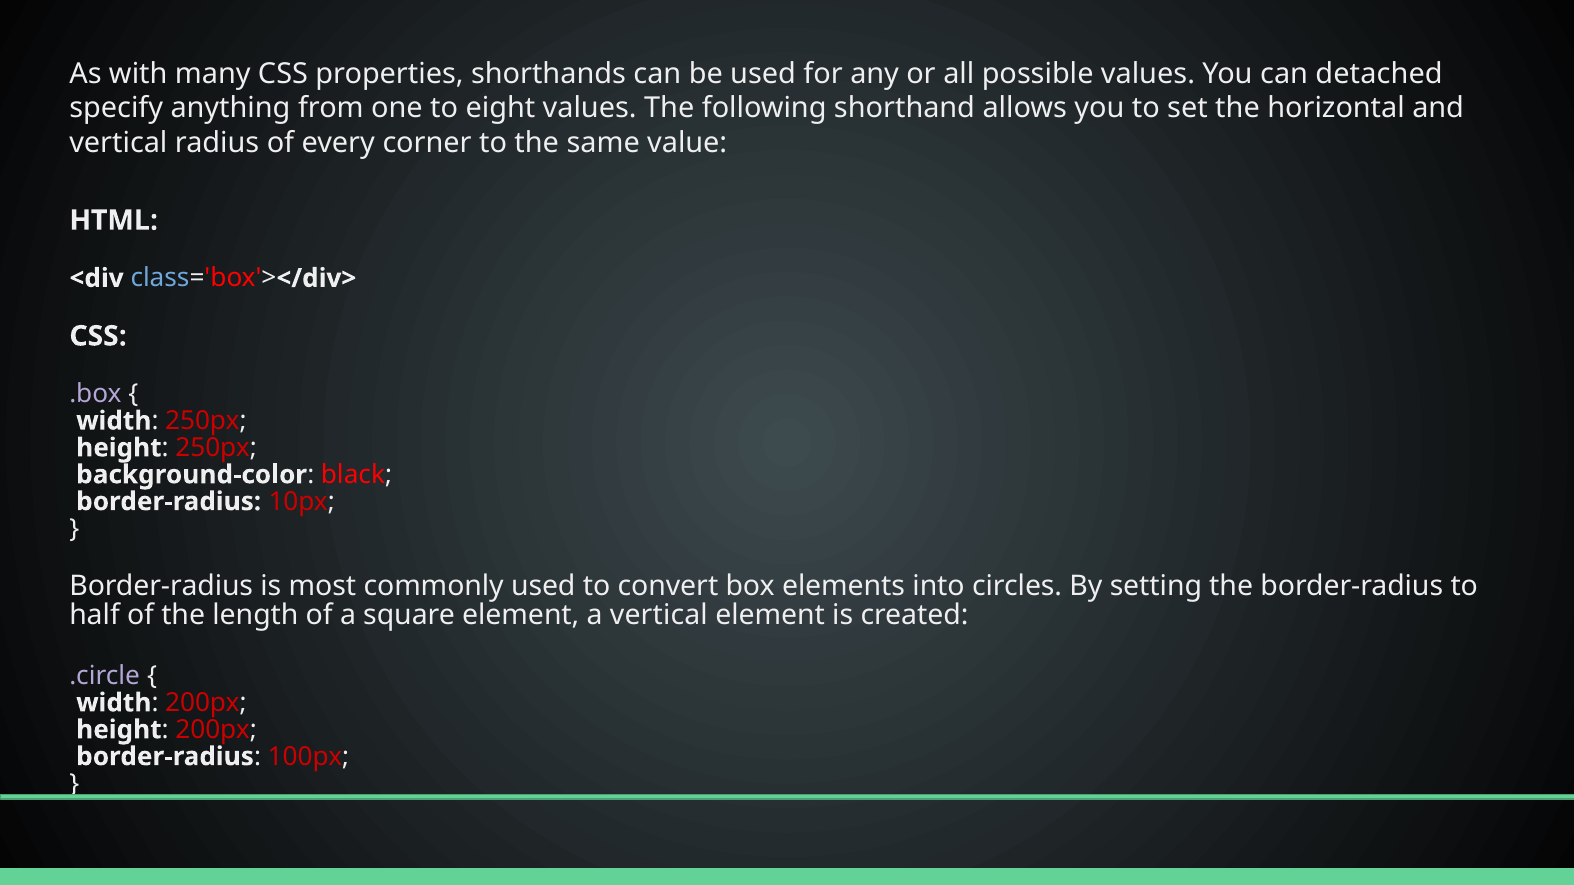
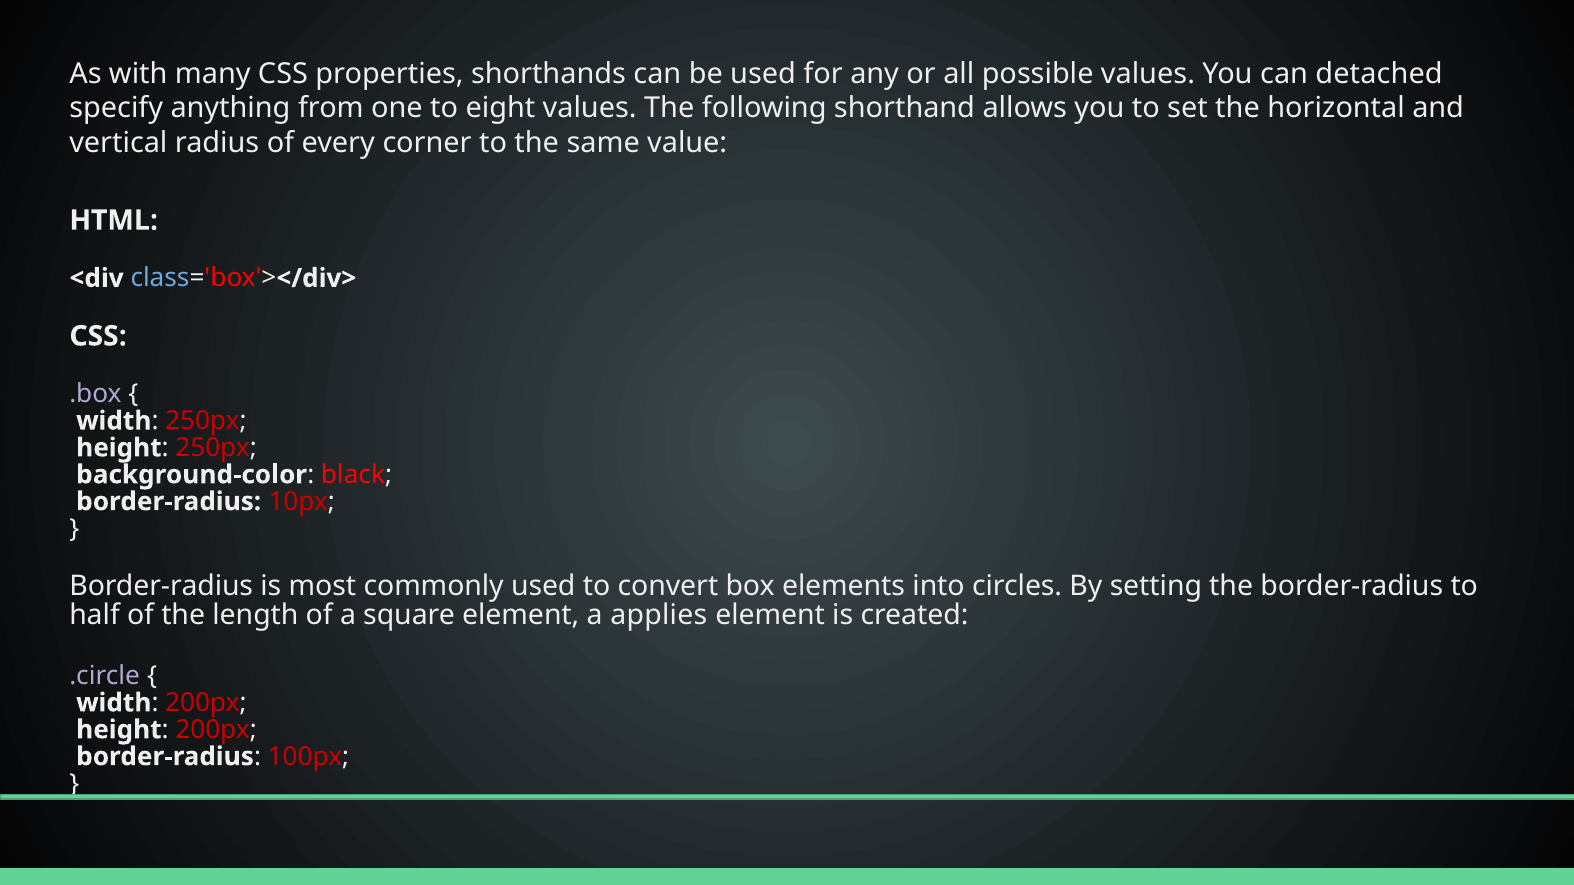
a vertical: vertical -> applies
